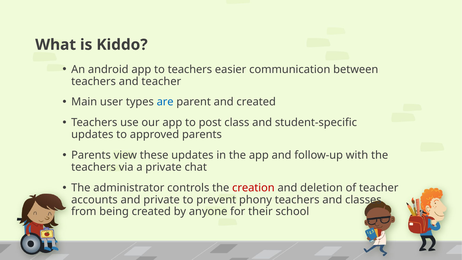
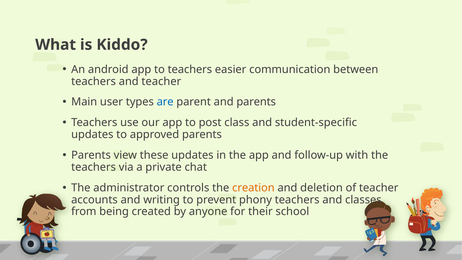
and created: created -> parents
creation colour: red -> orange
and private: private -> writing
